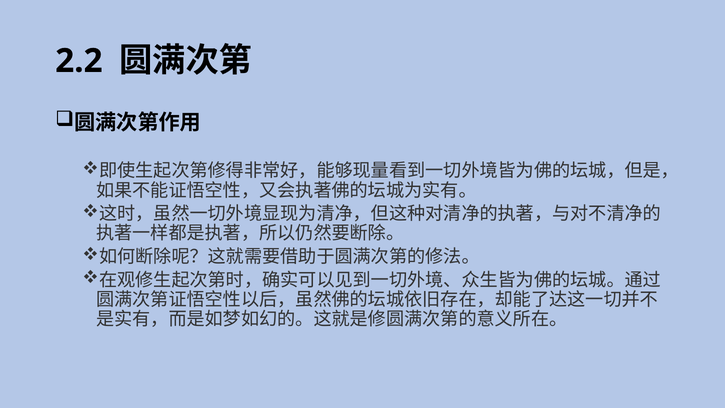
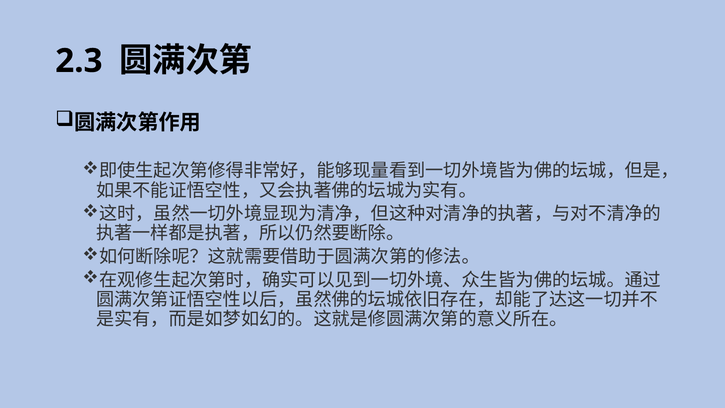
2.2: 2.2 -> 2.3
